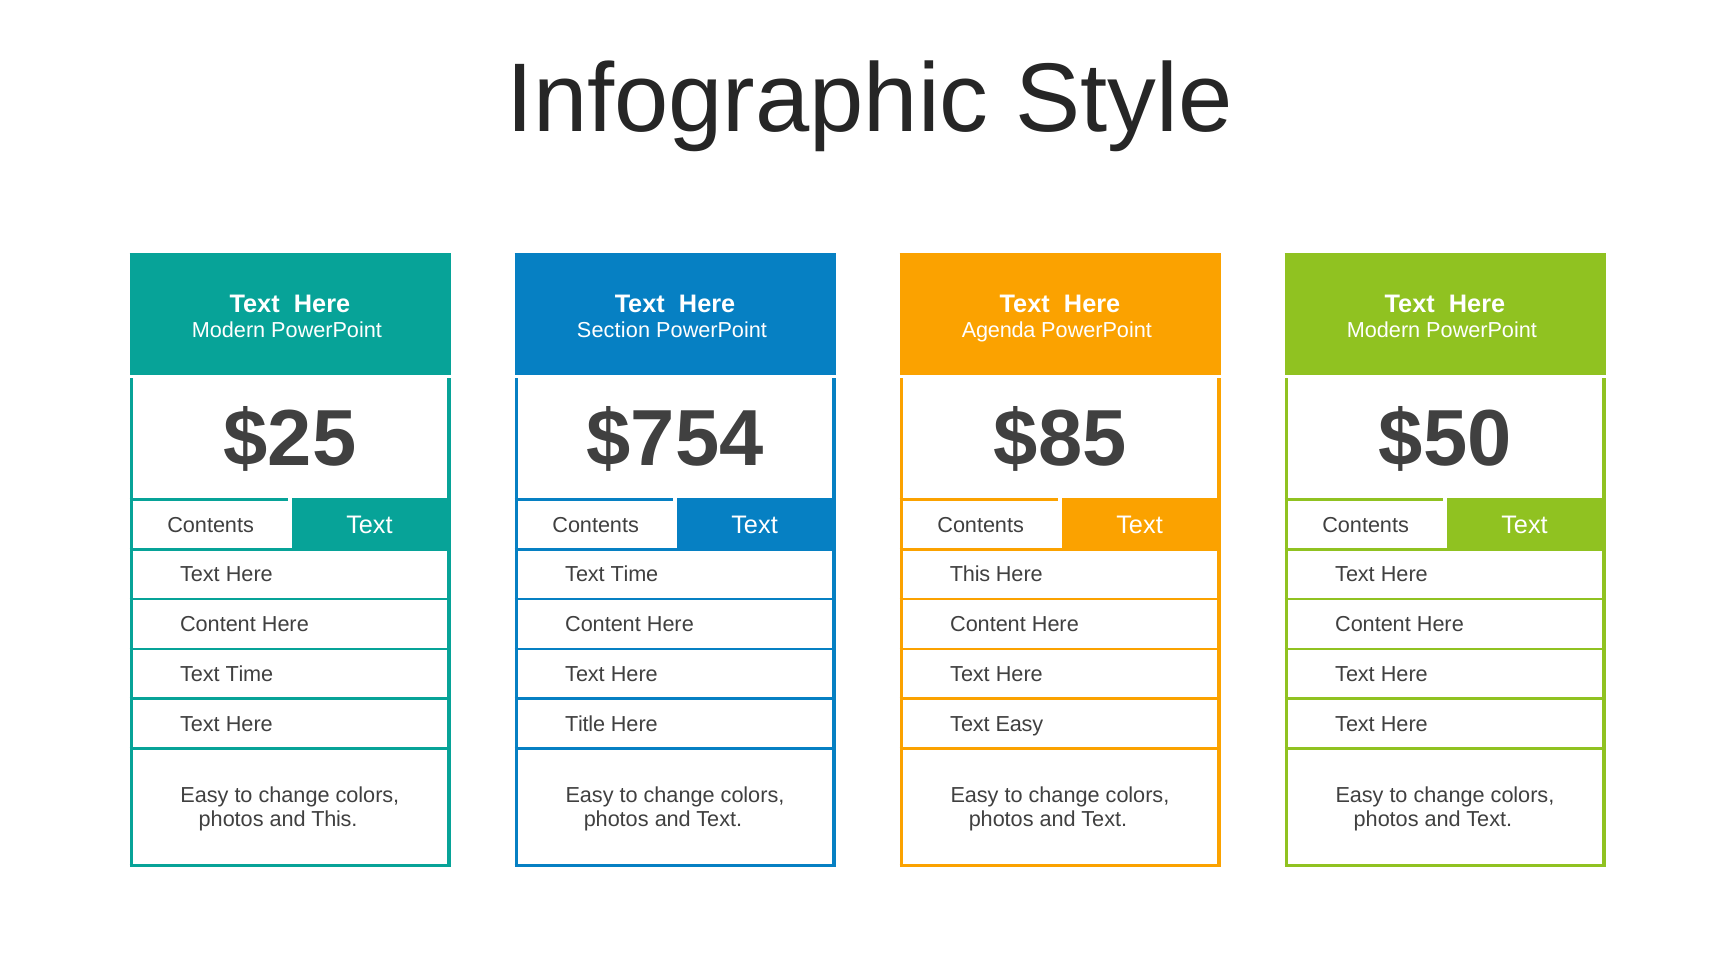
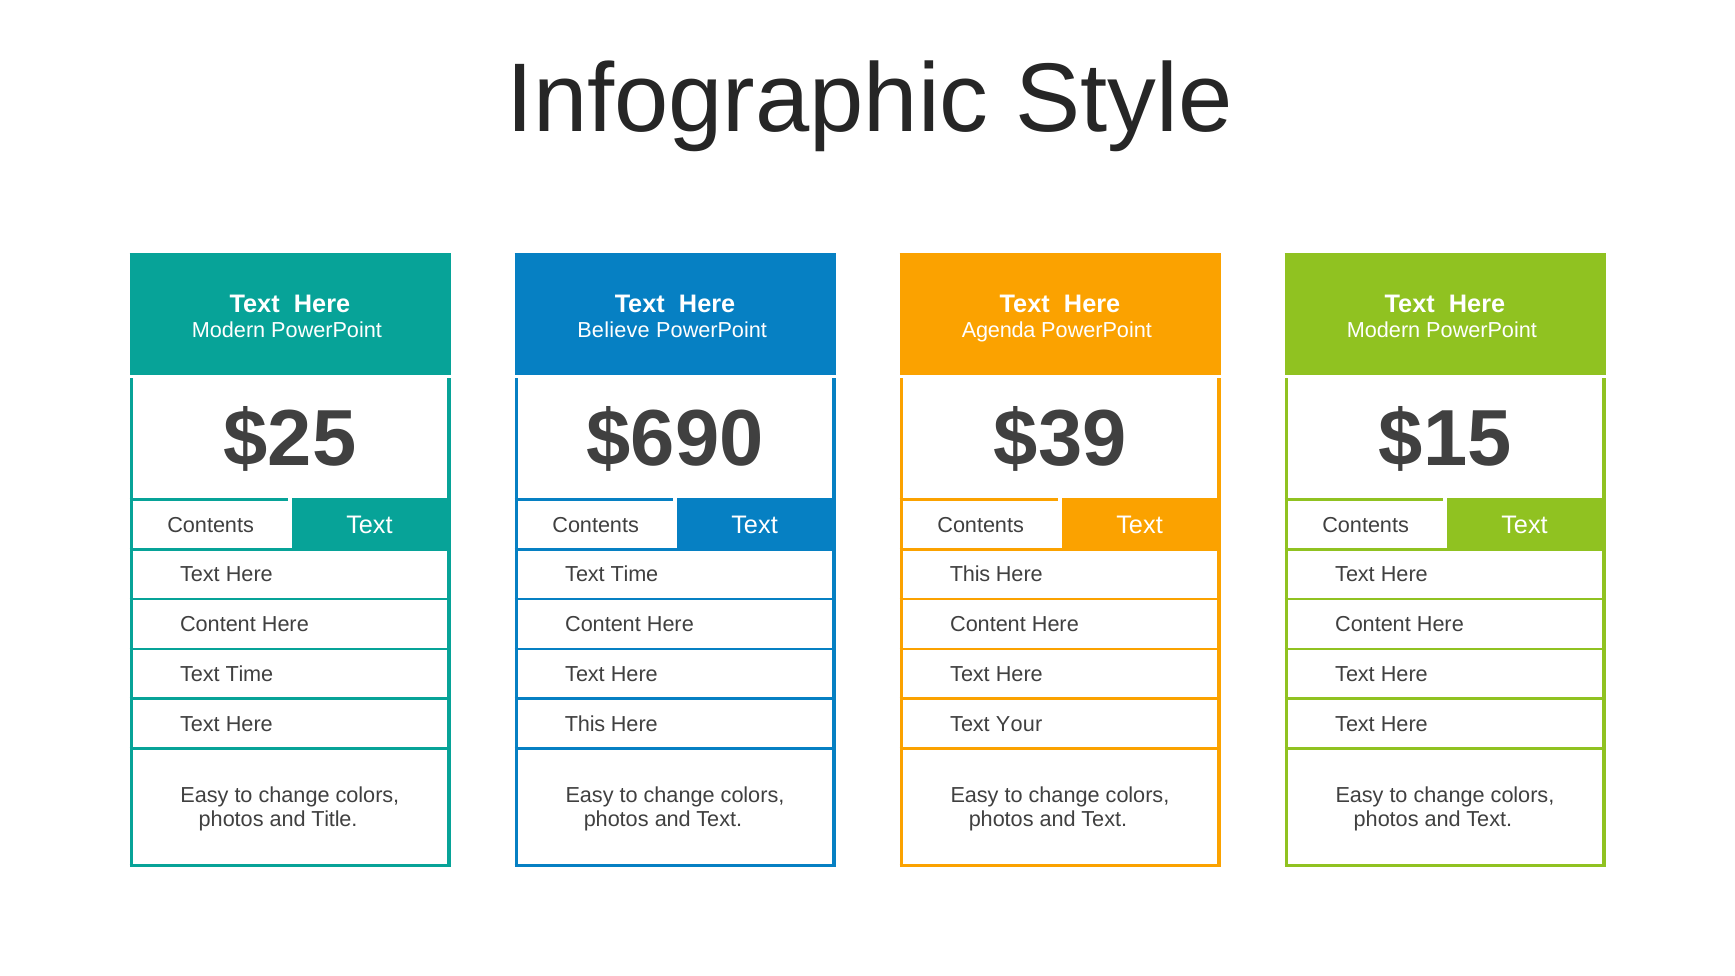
Section: Section -> Believe
$754: $754 -> $690
$85: $85 -> $39
$50: $50 -> $15
Title at (585, 724): Title -> This
Text Easy: Easy -> Your
and This: This -> Title
